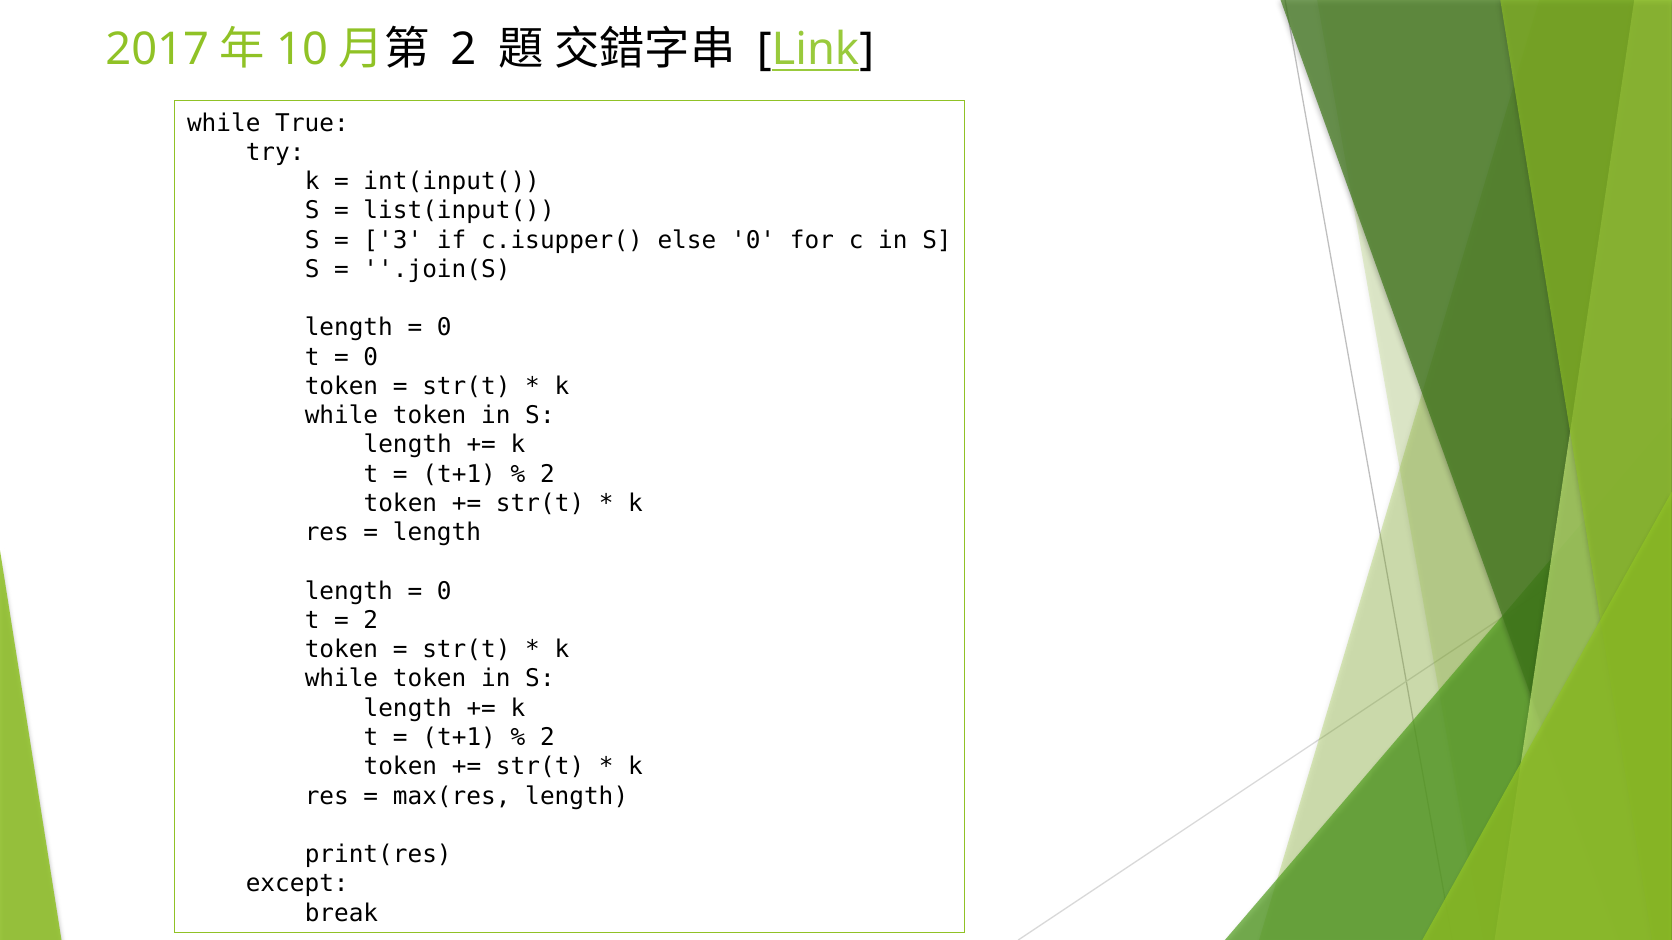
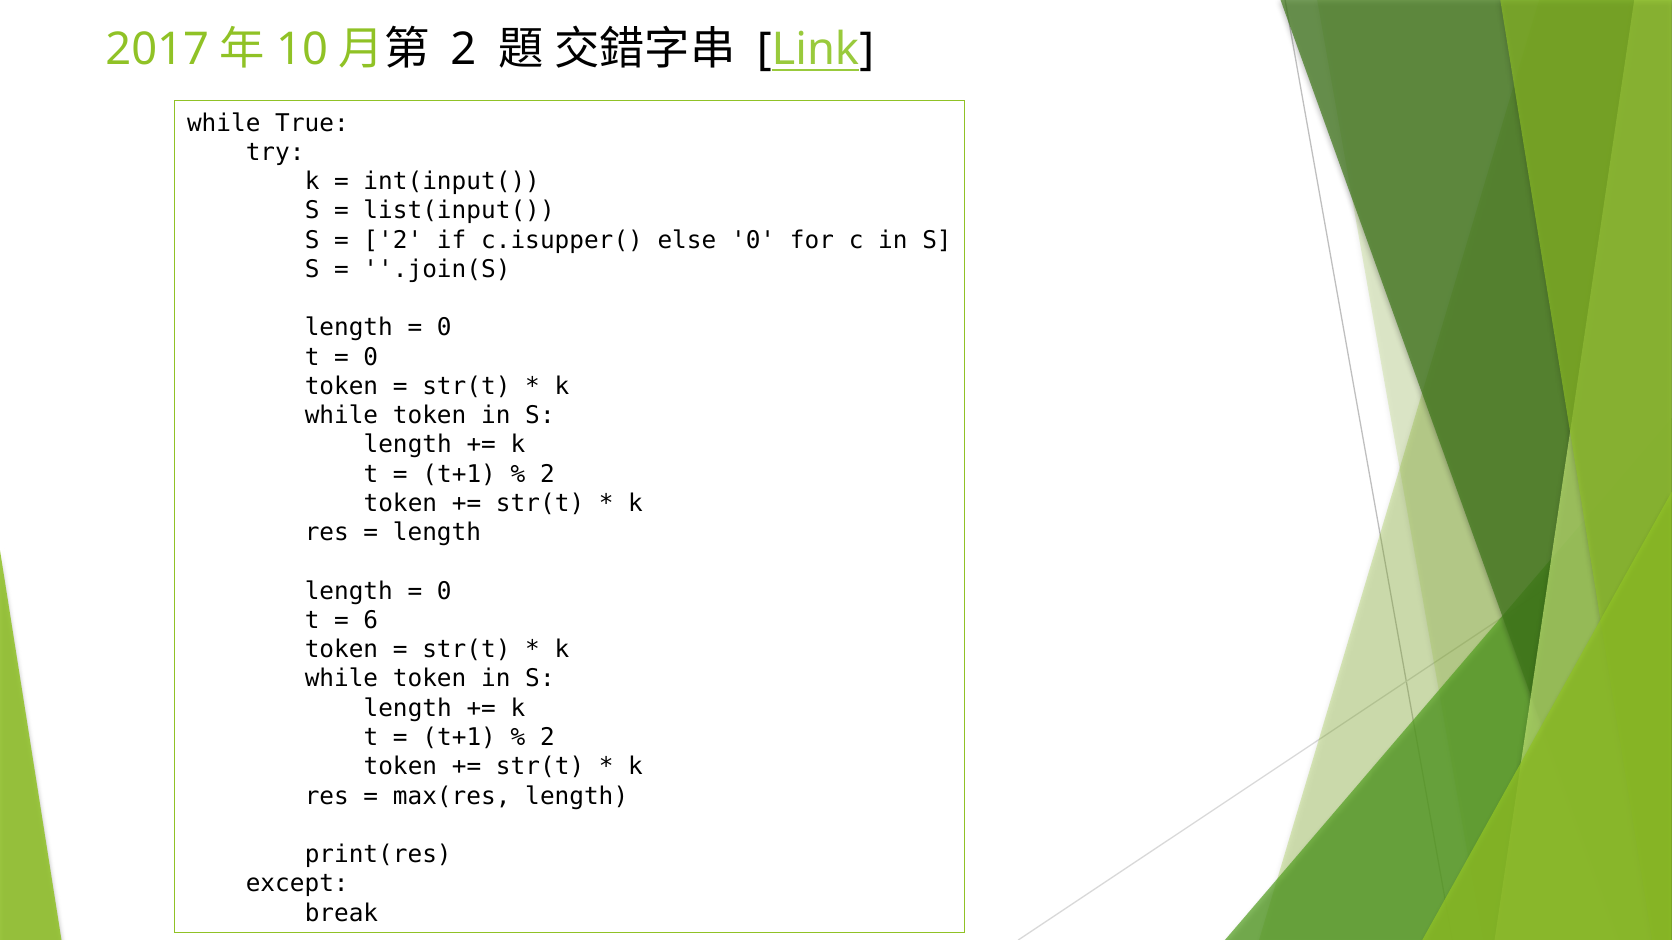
3 at (393, 240): 3 -> 2
2 at (371, 621): 2 -> 6
